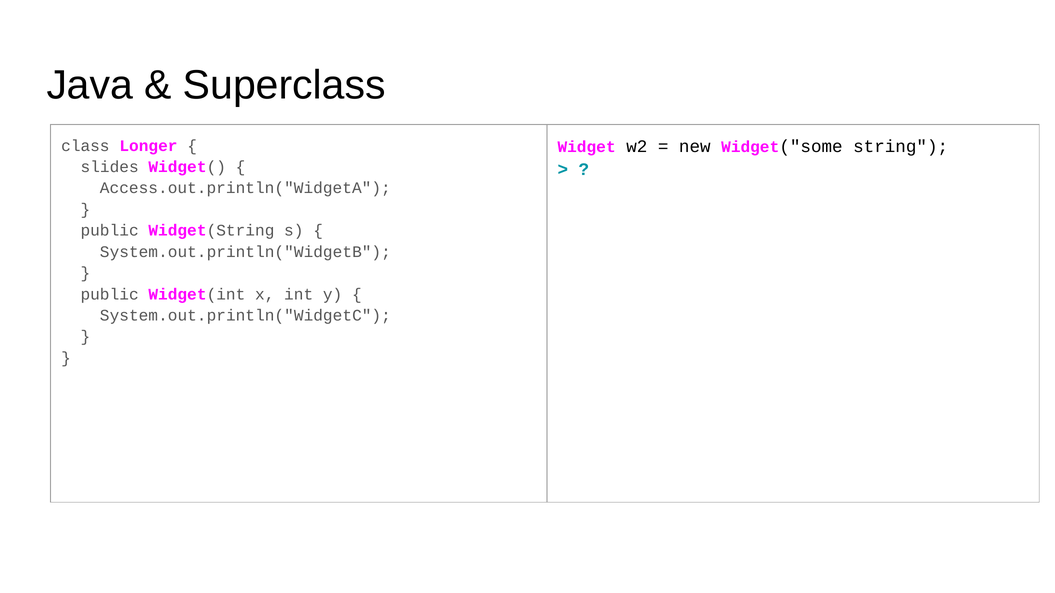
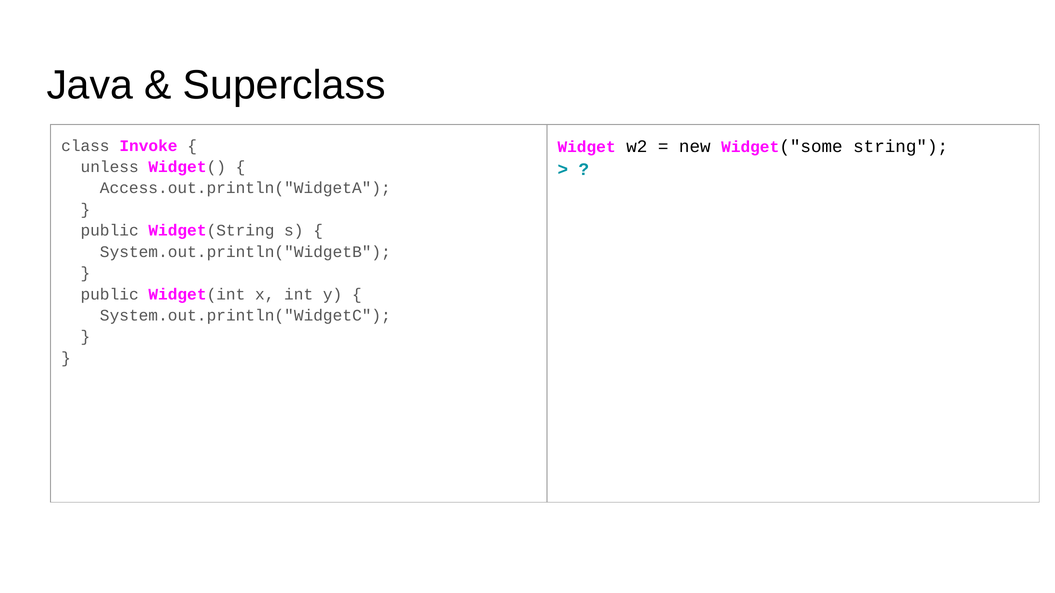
Longer: Longer -> Invoke
slides: slides -> unless
